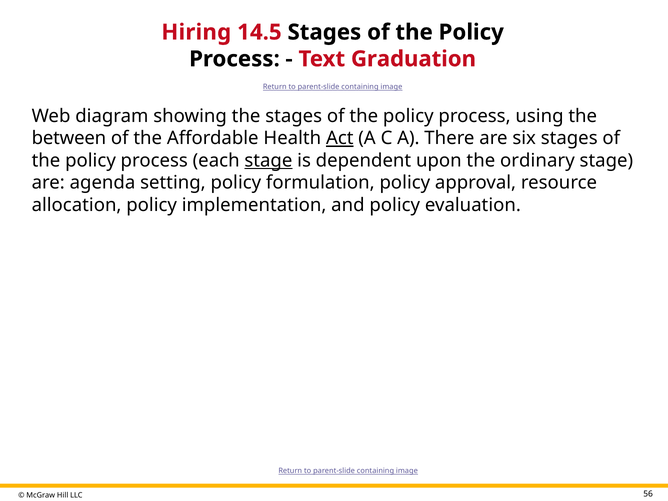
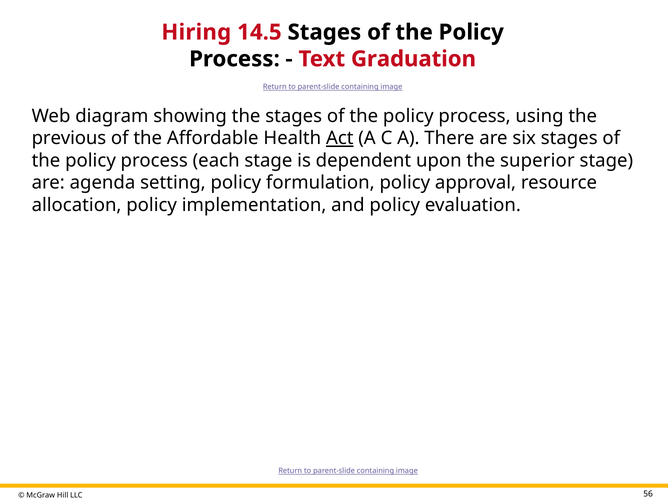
between: between -> previous
stage at (268, 161) underline: present -> none
ordinary: ordinary -> superior
